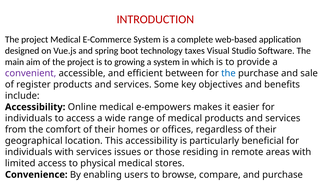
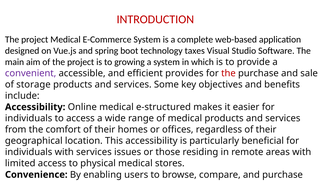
between: between -> provides
the at (228, 73) colour: blue -> red
register: register -> storage
e-empowers: e-empowers -> e-structured
